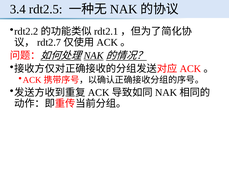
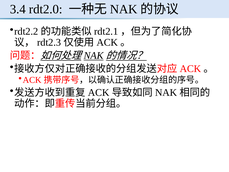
rdt2.5: rdt2.5 -> rdt2.0
rdt2.7: rdt2.7 -> rdt2.3
